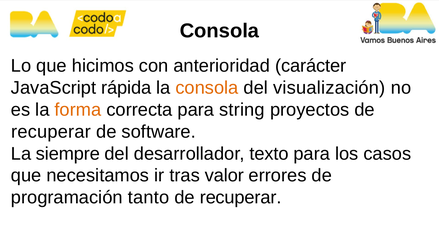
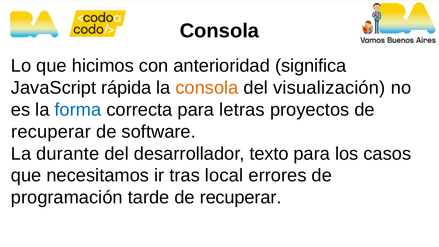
carácter: carácter -> significa
forma colour: orange -> blue
string: string -> letras
siempre: siempre -> durante
valor: valor -> local
tanto: tanto -> tarde
